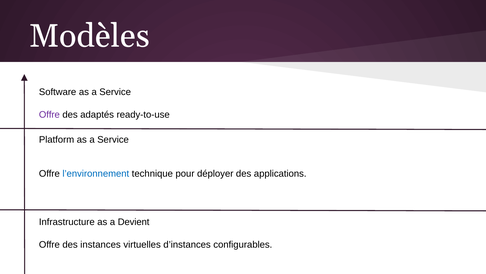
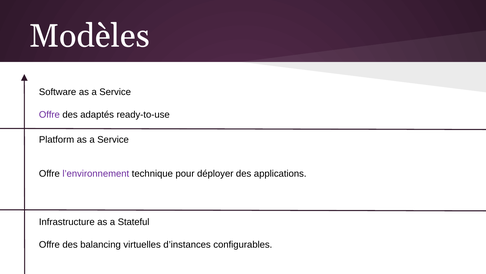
l’environnement colour: blue -> purple
Devient: Devient -> Stateful
instances: instances -> balancing
